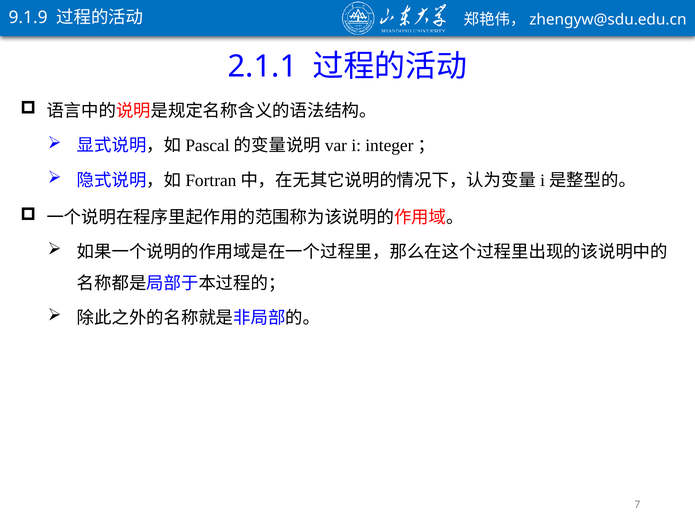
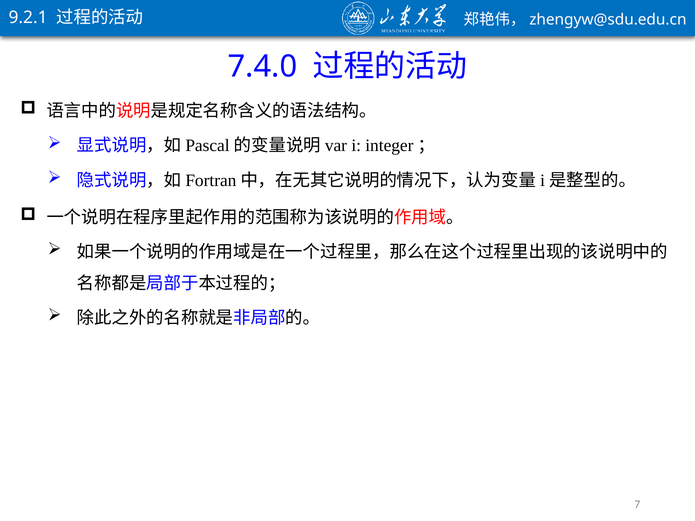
9.1.9: 9.1.9 -> 9.2.1
2.1.1: 2.1.1 -> 7.4.0
